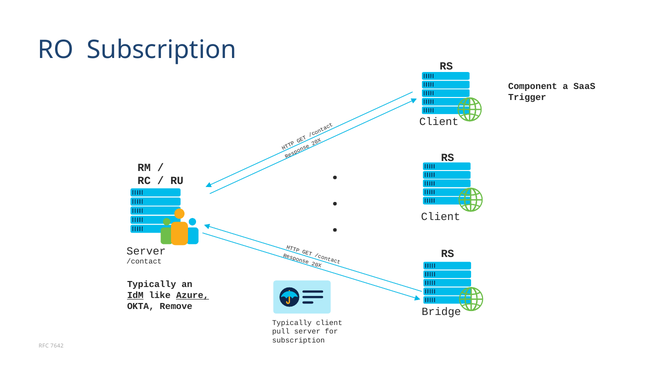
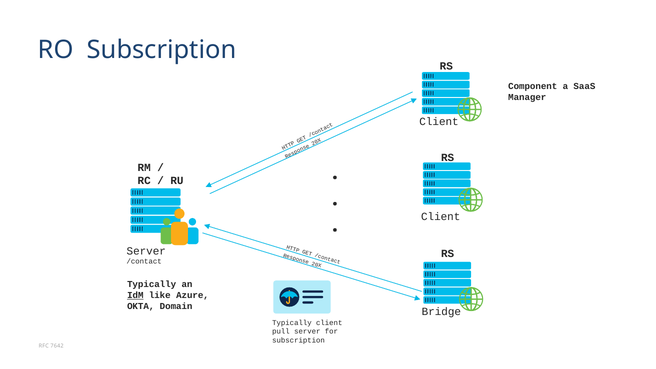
Trigger: Trigger -> Manager
Azure underline: present -> none
Remove: Remove -> Domain
